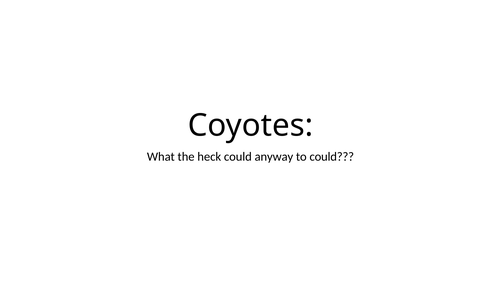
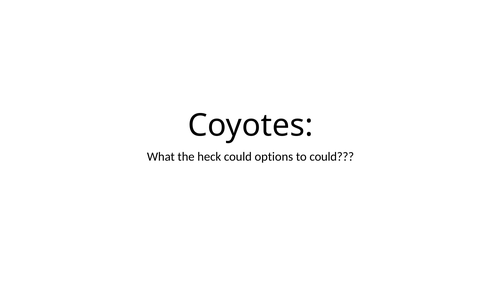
anyway: anyway -> options
